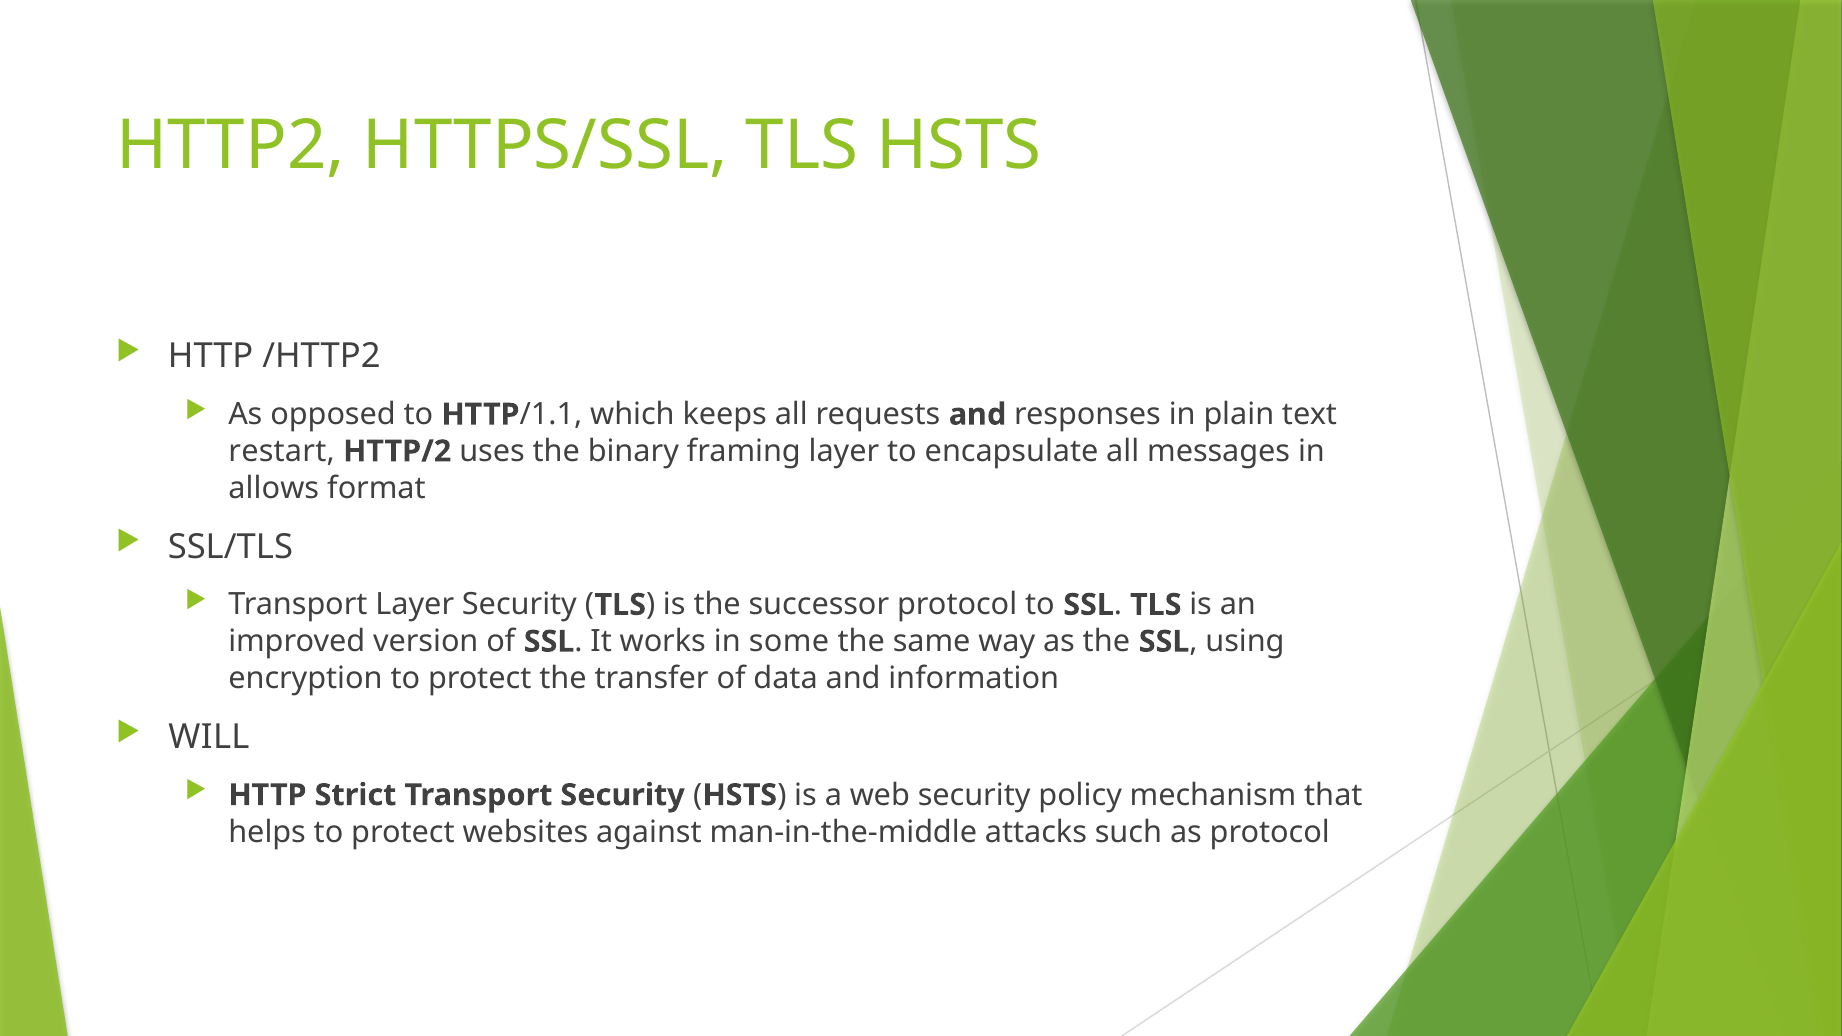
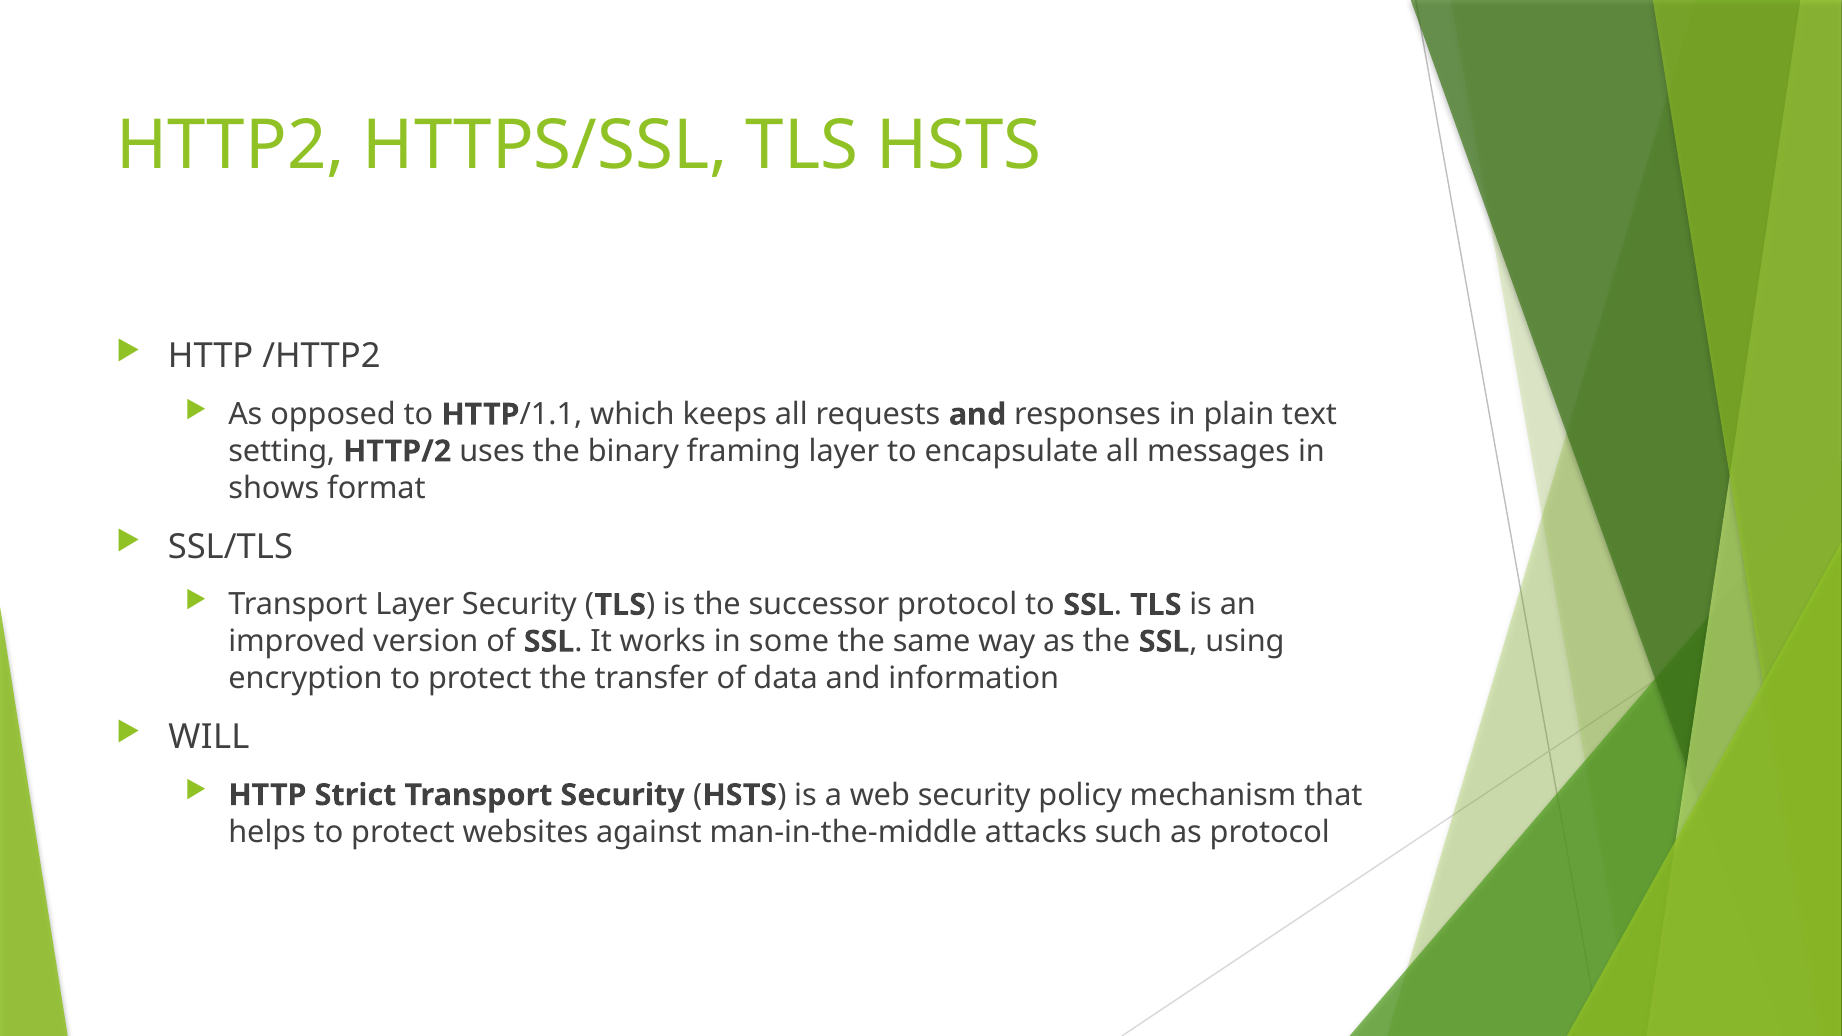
restart: restart -> setting
allows: allows -> shows
